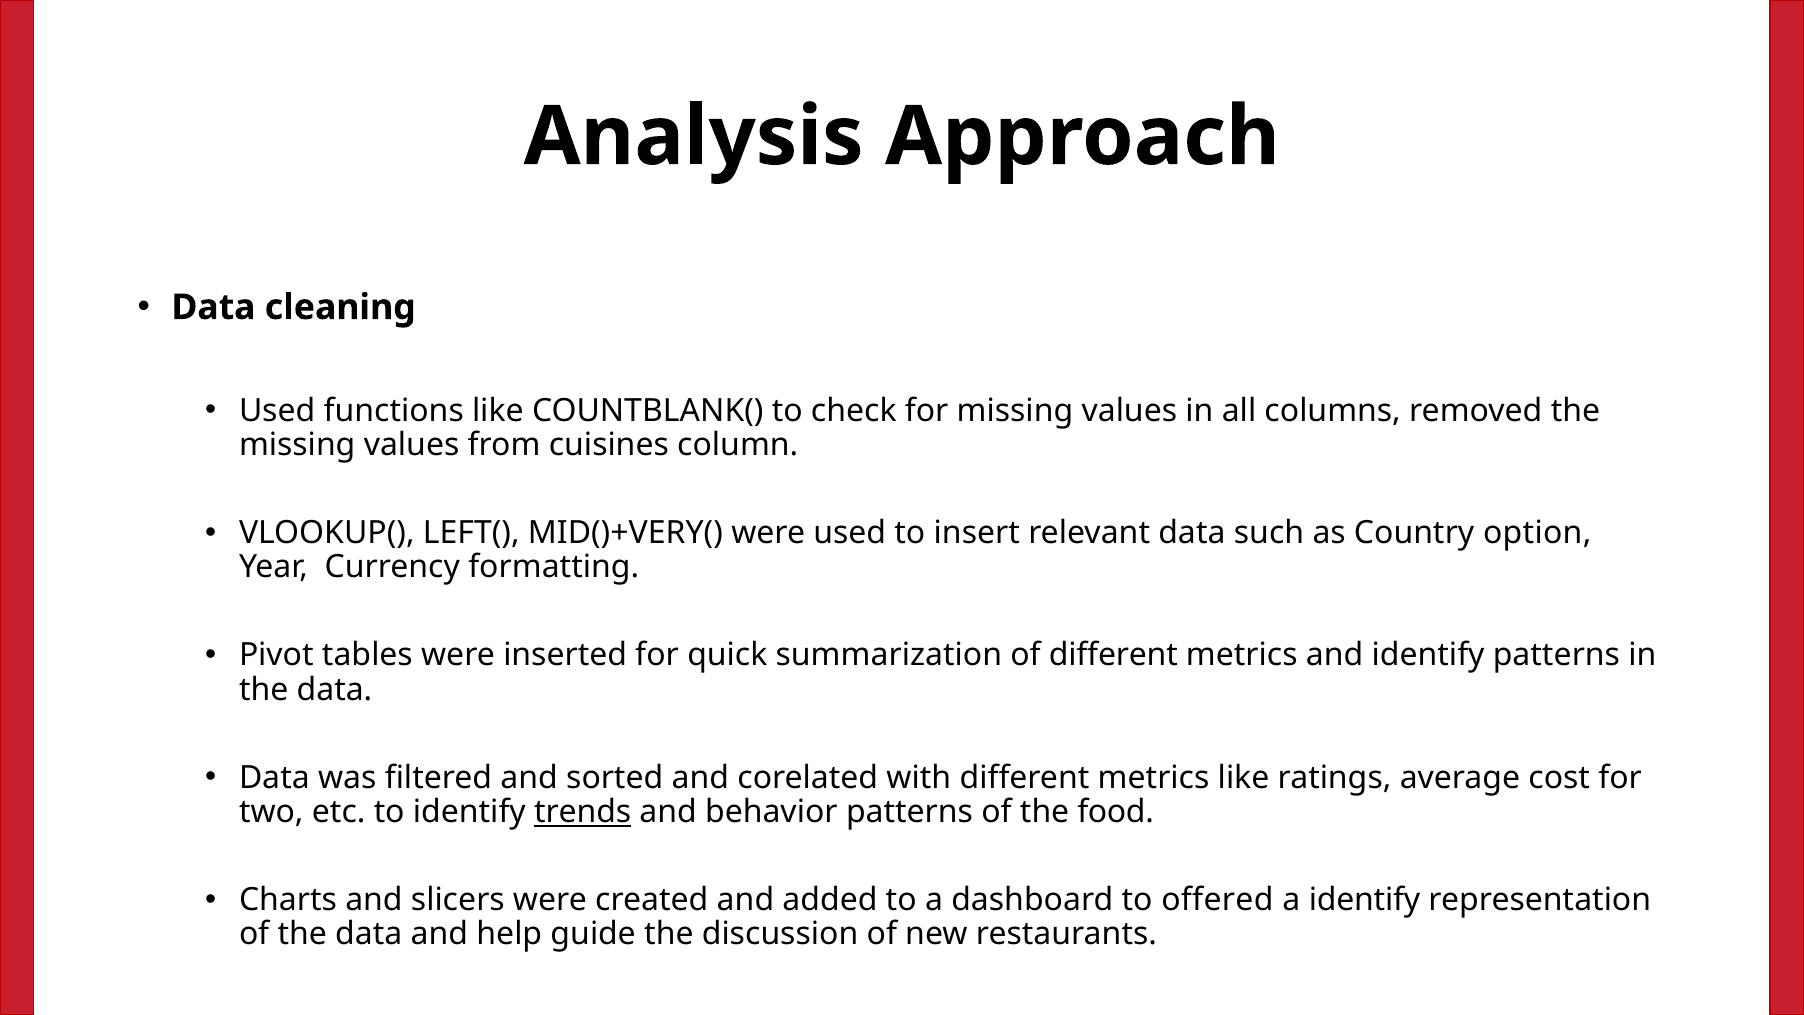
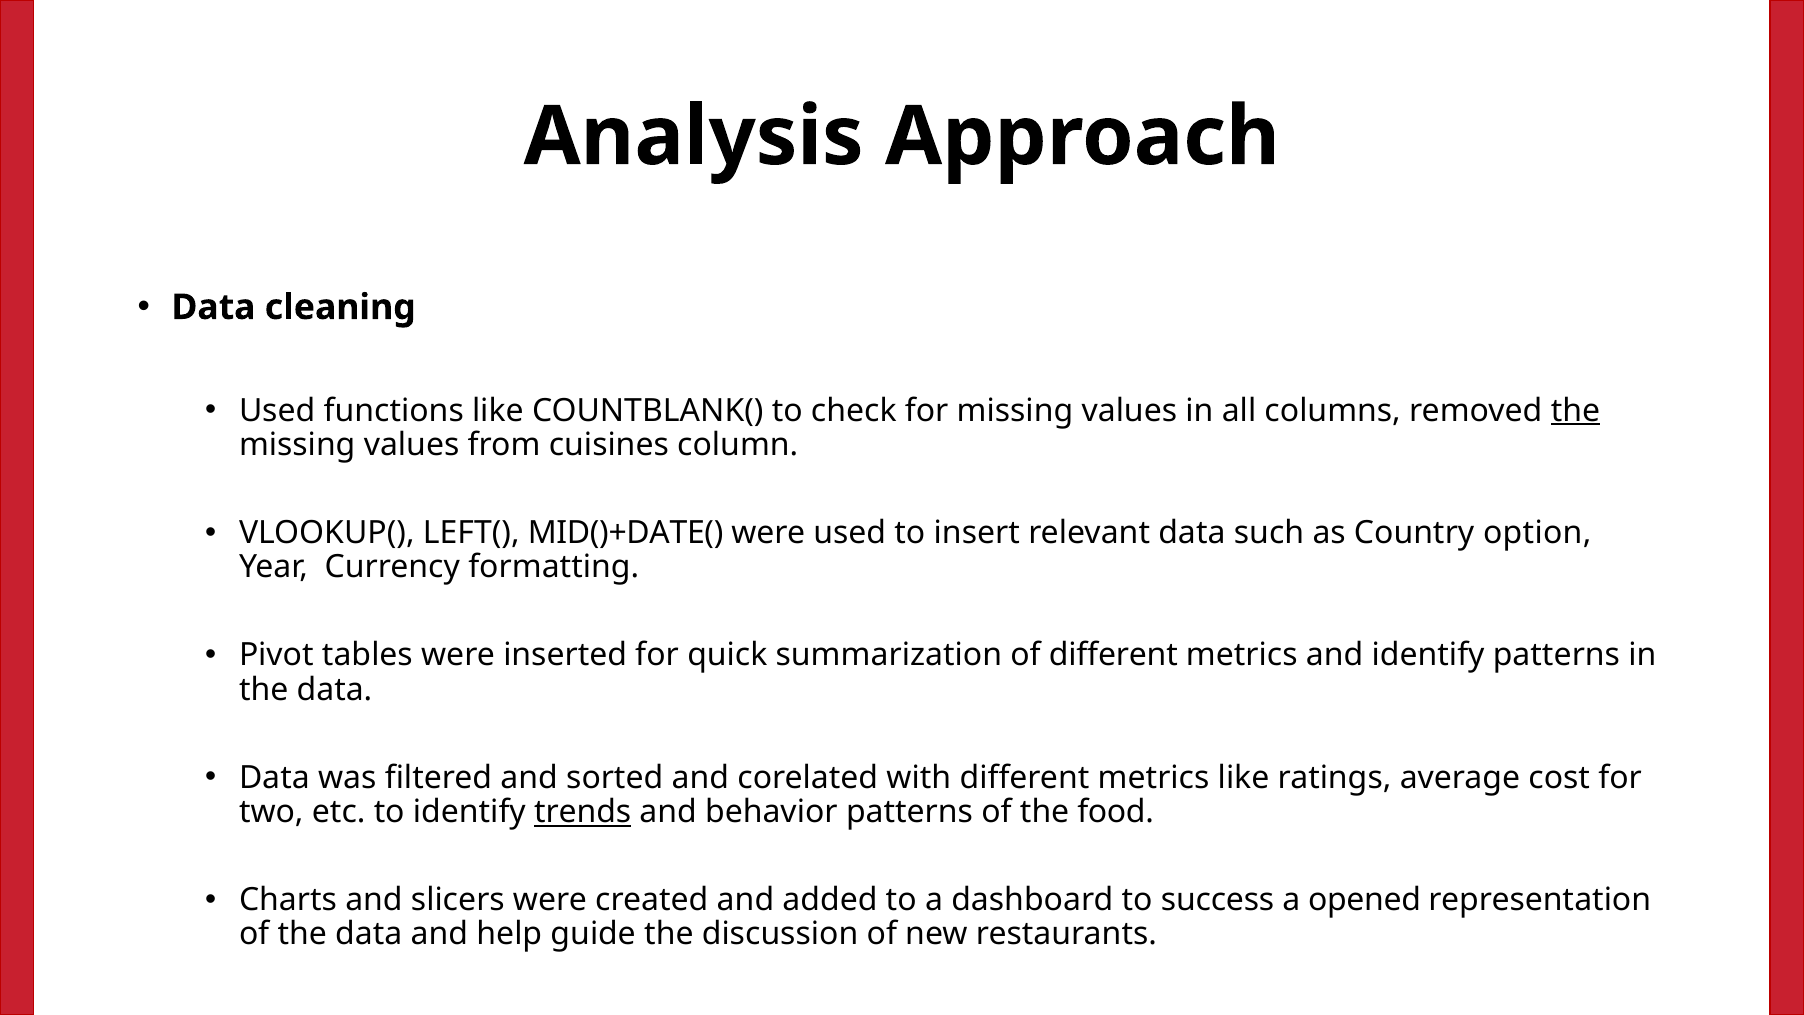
the at (1575, 410) underline: none -> present
MID()+VERY(: MID()+VERY( -> MID()+DATE(
offered: offered -> success
a identify: identify -> opened
